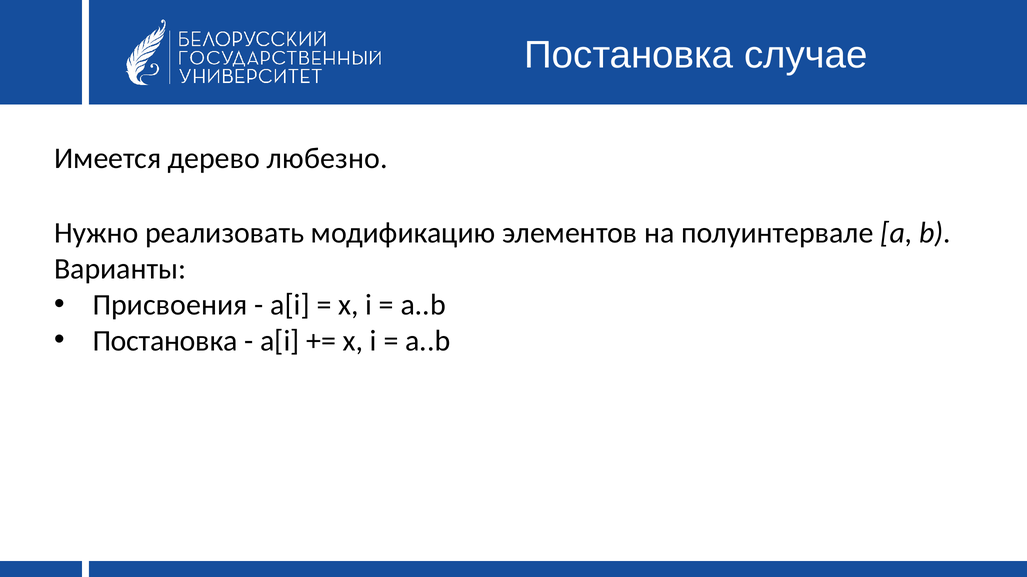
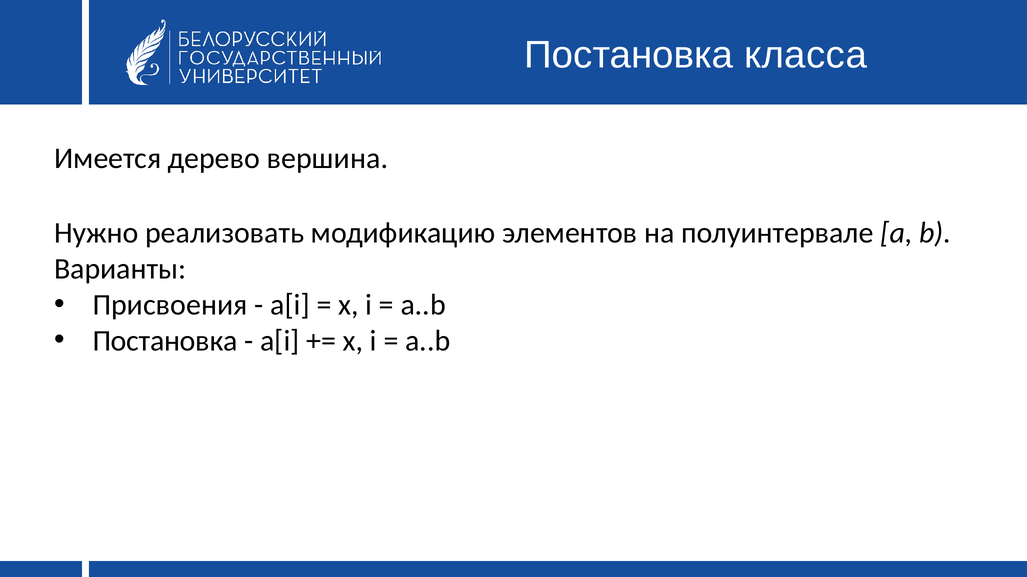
случае: случае -> класса
любезно: любезно -> вершина
